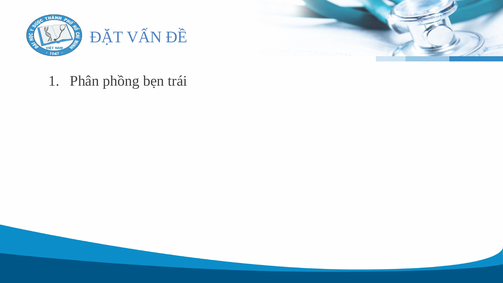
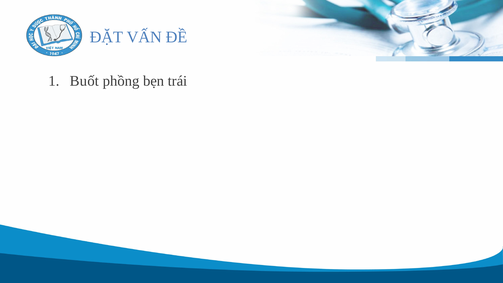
Phân: Phân -> Buốt
